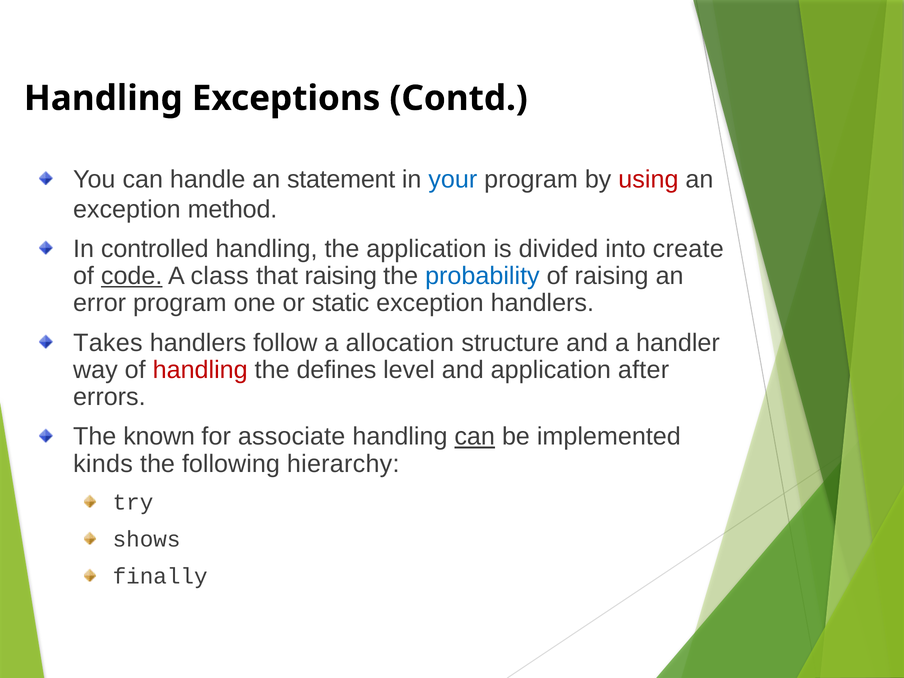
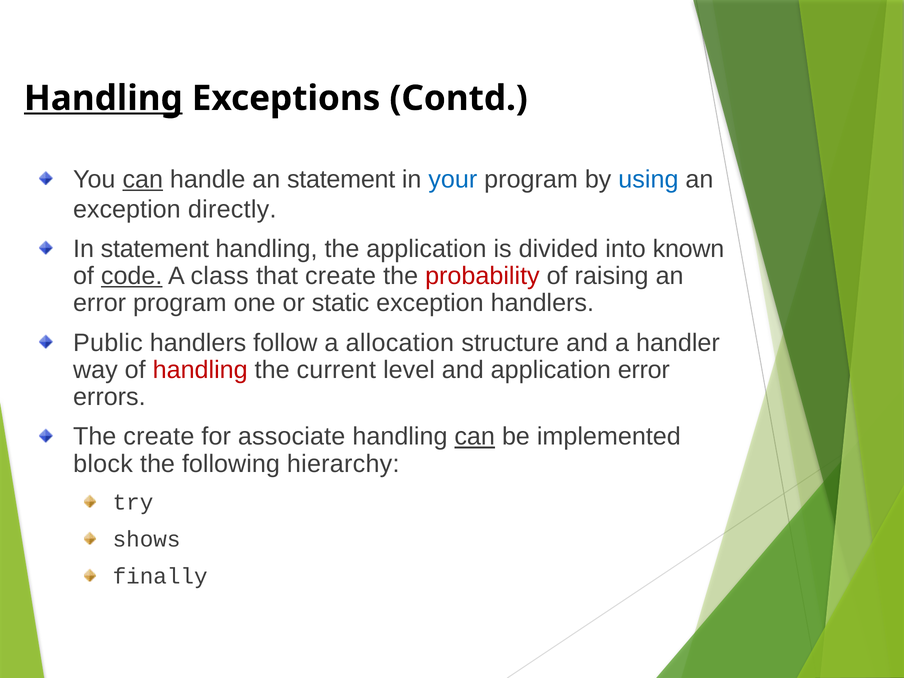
Handling at (103, 98) underline: none -> present
can at (143, 179) underline: none -> present
using colour: red -> blue
method: method -> directly
In controlled: controlled -> statement
create: create -> known
that raising: raising -> create
probability colour: blue -> red
Takes: Takes -> Public
defines: defines -> current
application after: after -> error
The known: known -> create
kinds: kinds -> block
